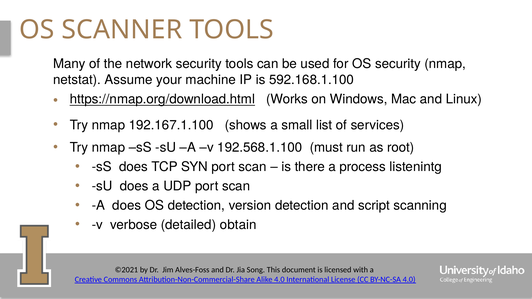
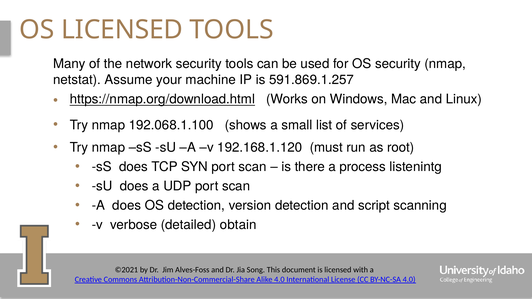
OS SCANNER: SCANNER -> LICENSED
592.168.1.100: 592.168.1.100 -> 591.869.1.257
192.167.1.100: 192.167.1.100 -> 192.068.1.100
192.568.1.100: 192.568.1.100 -> 192.168.1.120
